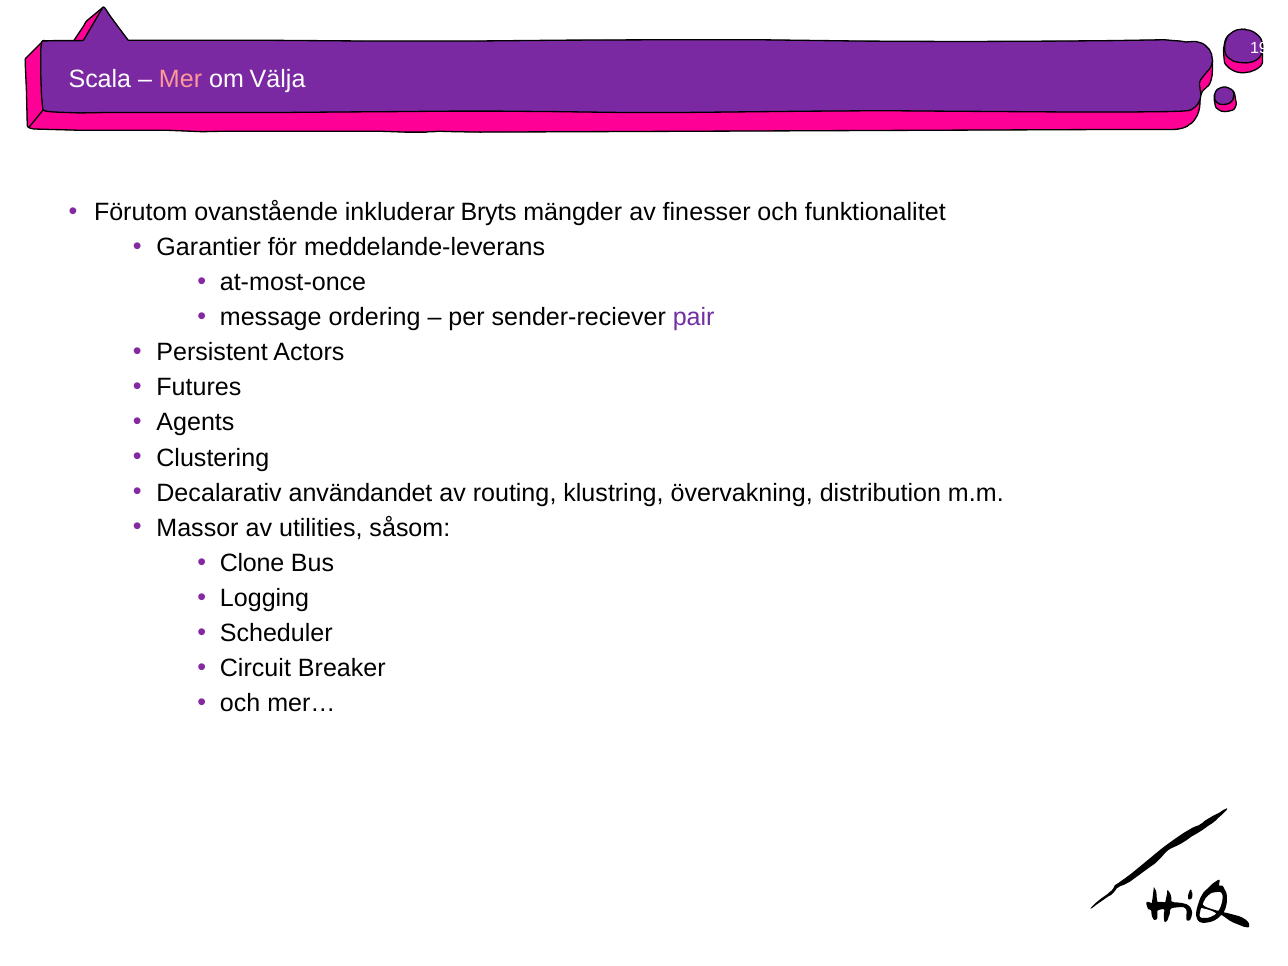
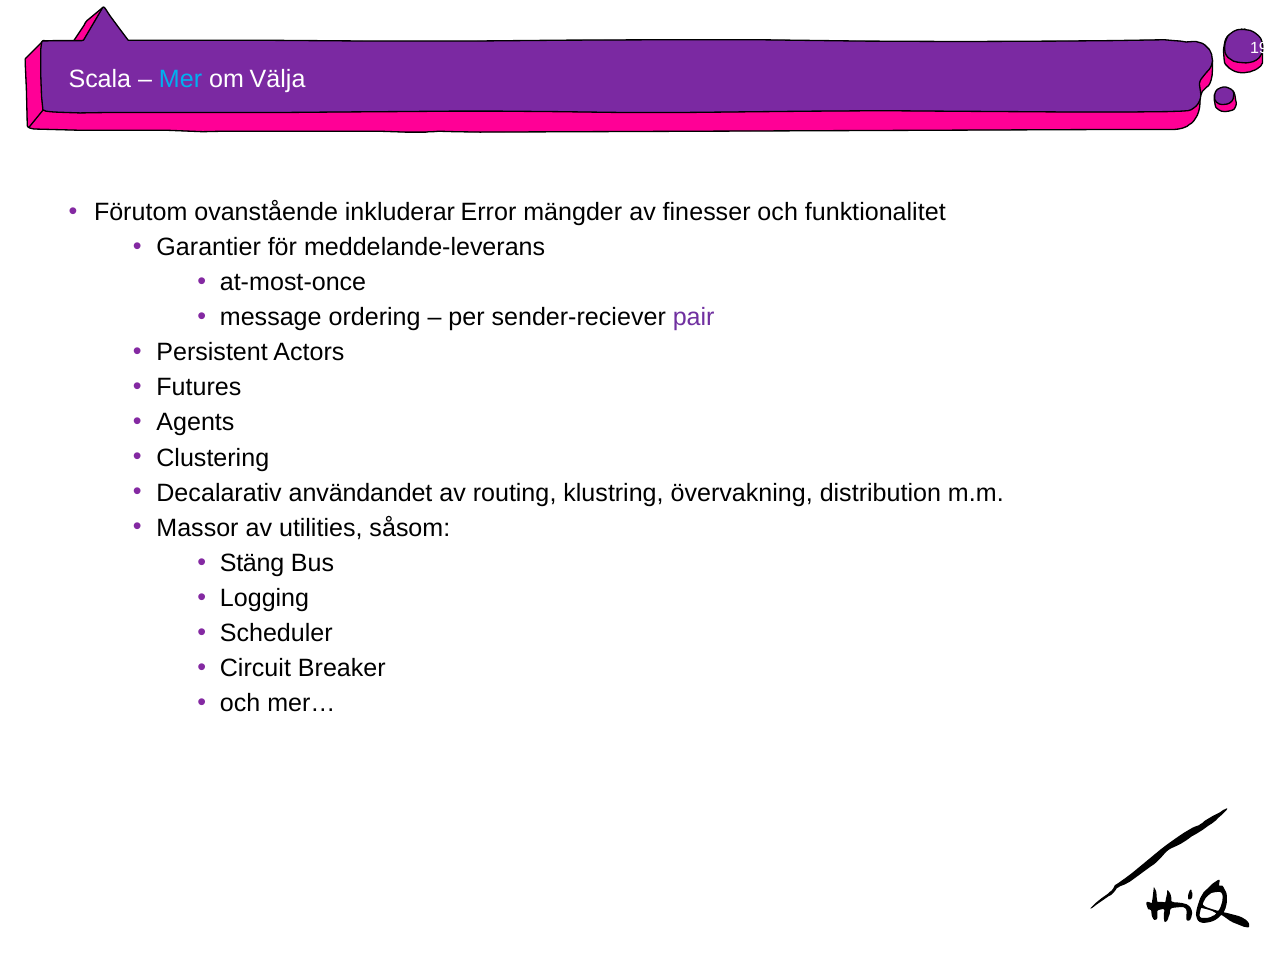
Mer colour: pink -> light blue
Bryts: Bryts -> Error
Clone: Clone -> Stäng
